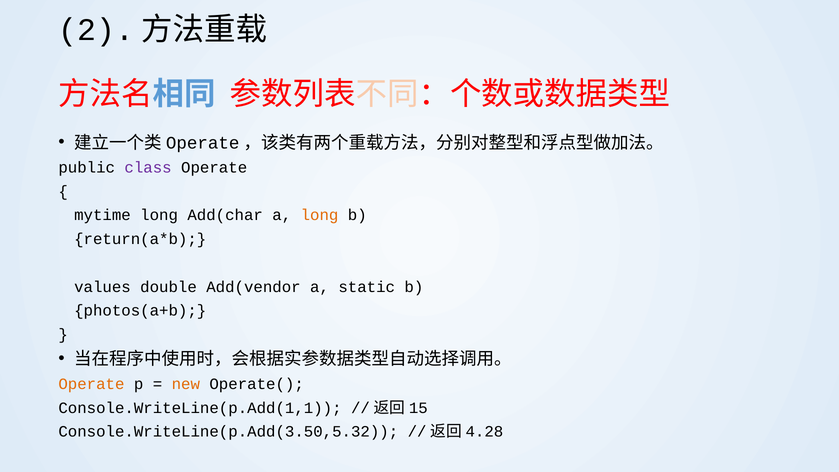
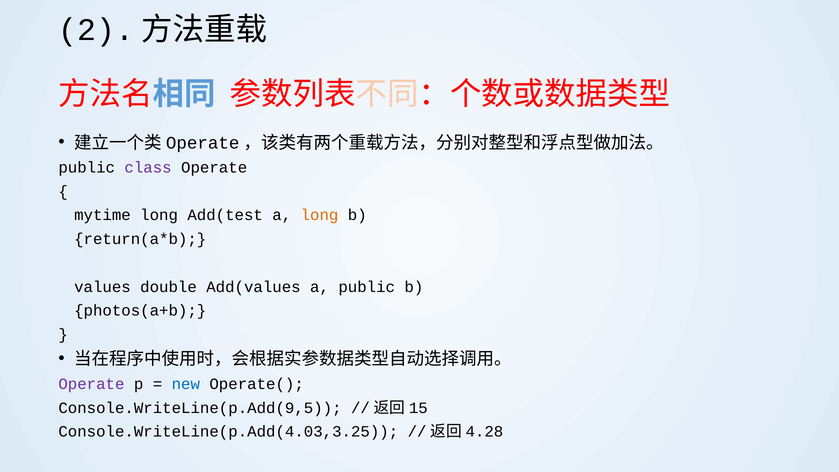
Add(char: Add(char -> Add(test
Add(vendor: Add(vendor -> Add(values
a static: static -> public
Operate at (91, 384) colour: orange -> purple
new colour: orange -> blue
Console.WriteLine(p.Add(1,1: Console.WriteLine(p.Add(1,1 -> Console.WriteLine(p.Add(9,5
Console.WriteLine(p.Add(3.50,5.32: Console.WriteLine(p.Add(3.50,5.32 -> Console.WriteLine(p.Add(4.03,3.25
